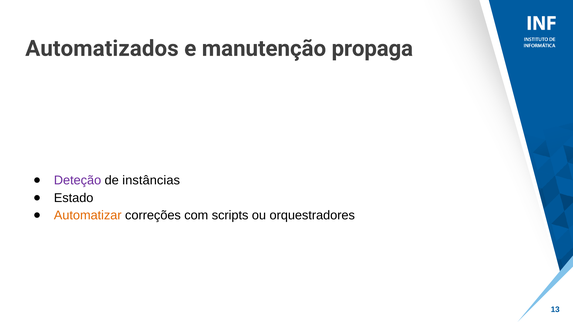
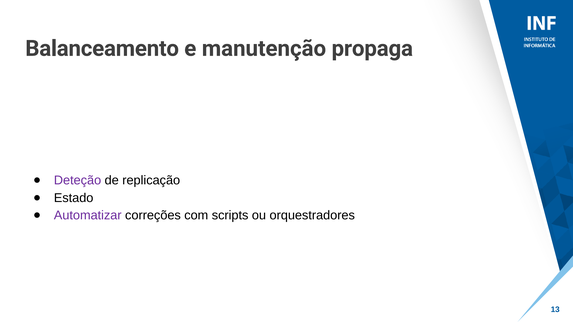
Automatizados: Automatizados -> Balanceamento
instâncias: instâncias -> replicação
Automatizar colour: orange -> purple
